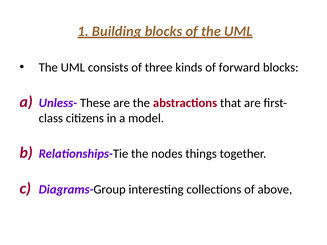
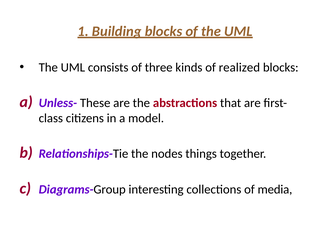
forward: forward -> realized
above: above -> media
